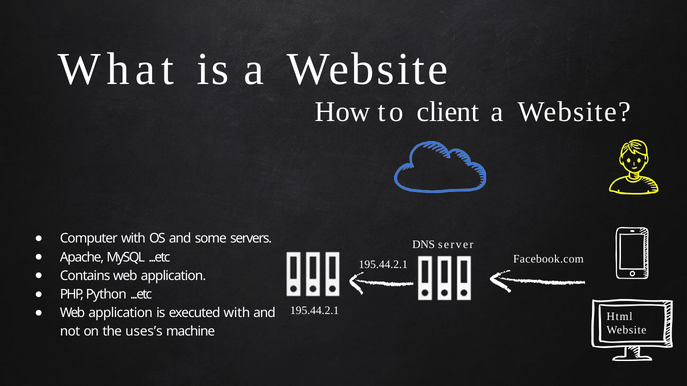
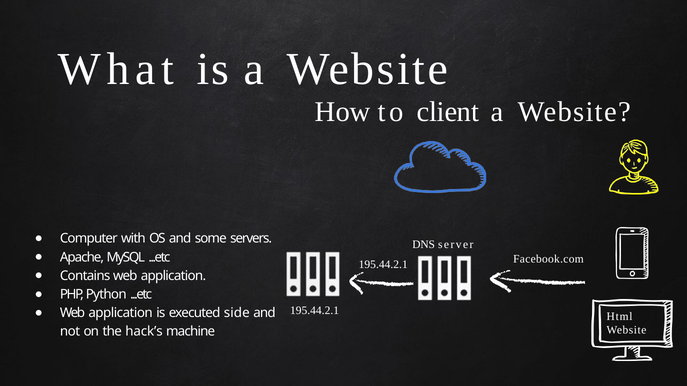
executed with: with -> side
uses’s: uses’s -> hack’s
